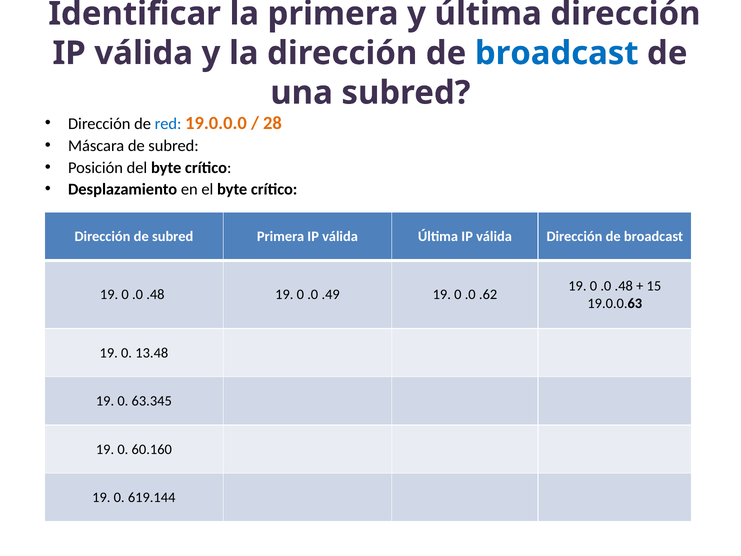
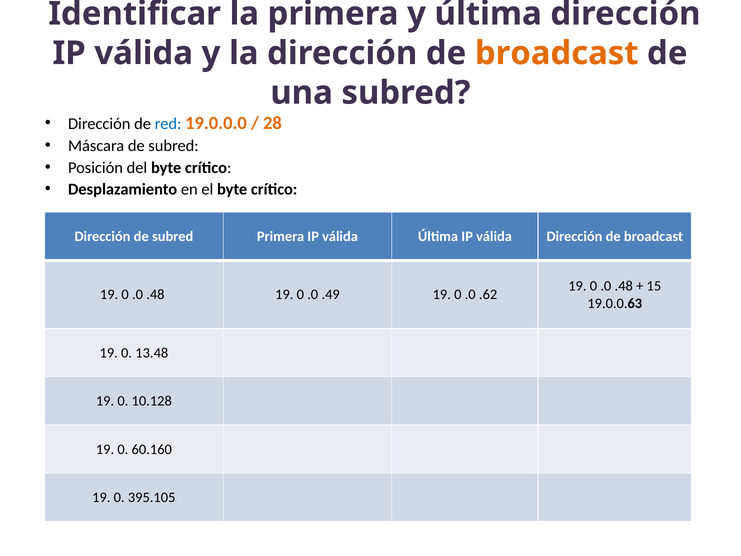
broadcast at (557, 53) colour: blue -> orange
63.345: 63.345 -> 10.128
619.144: 619.144 -> 395.105
